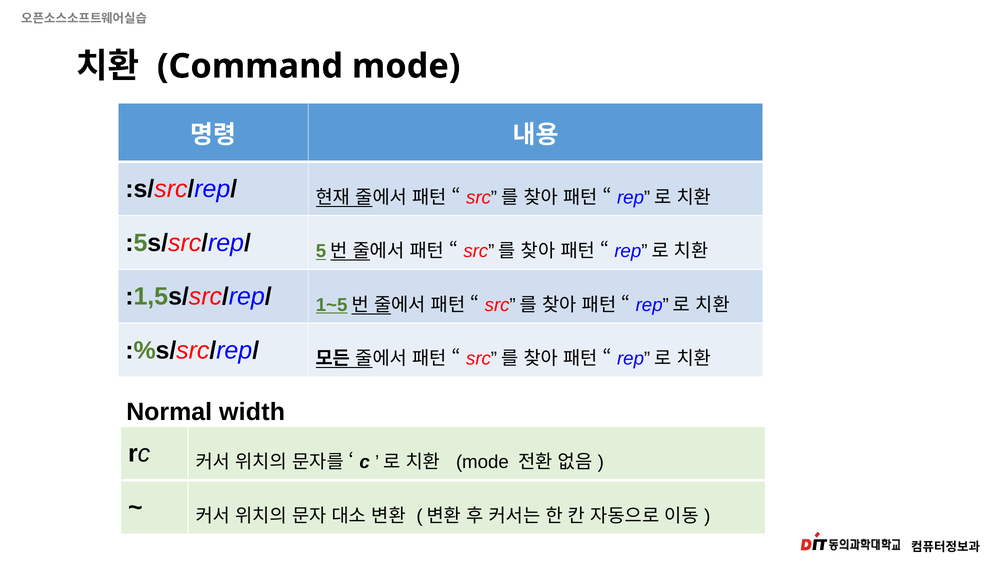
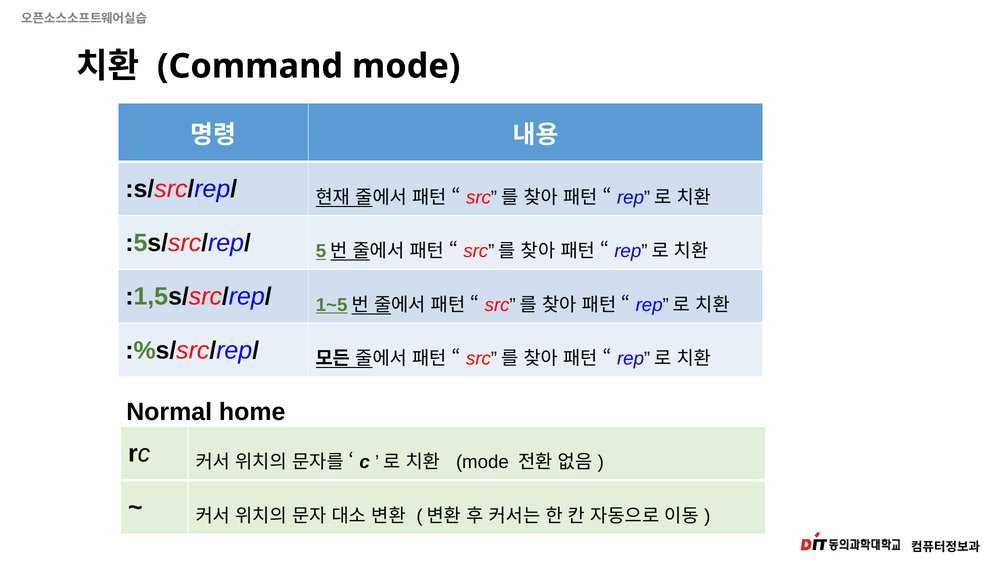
width: width -> home
